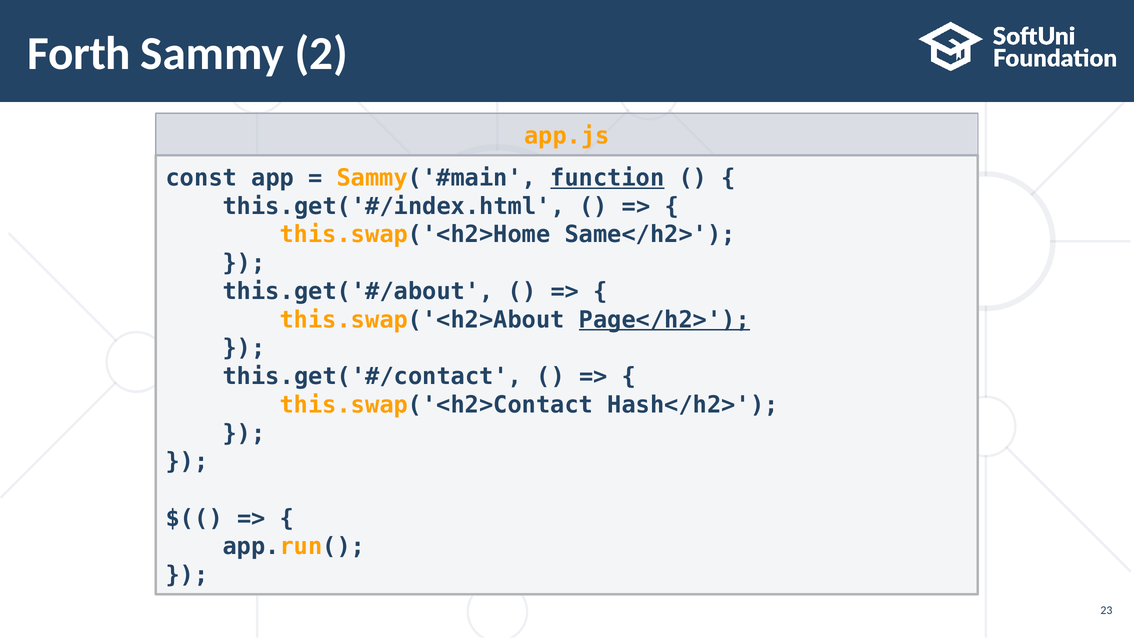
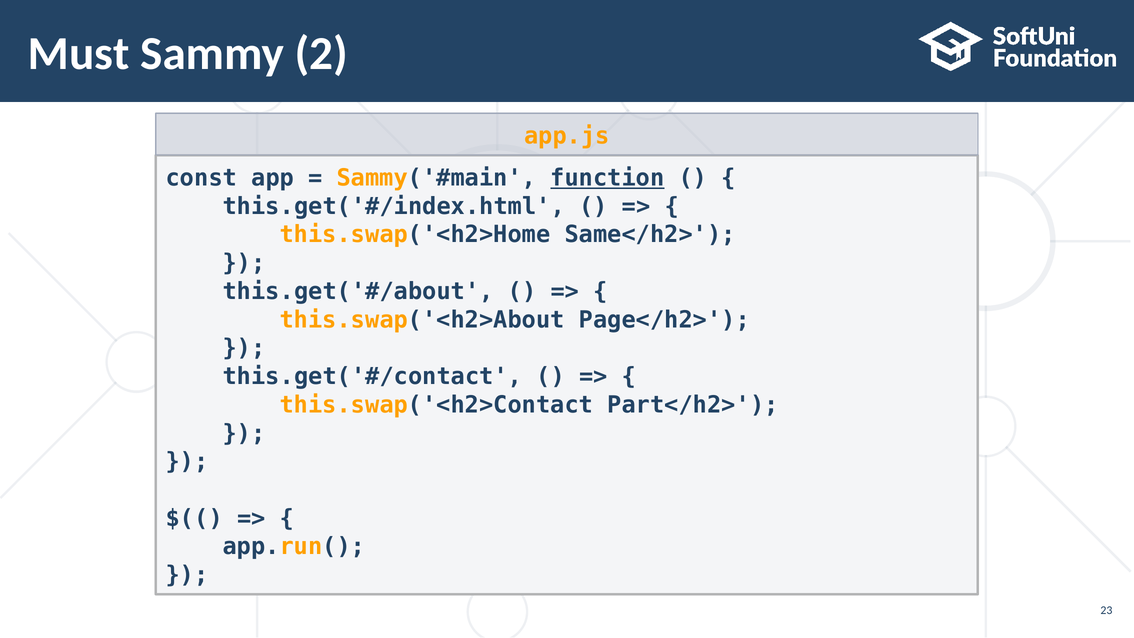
Forth: Forth -> Must
Page</h2> underline: present -> none
Hash</h2>: Hash</h2> -> Part</h2>
